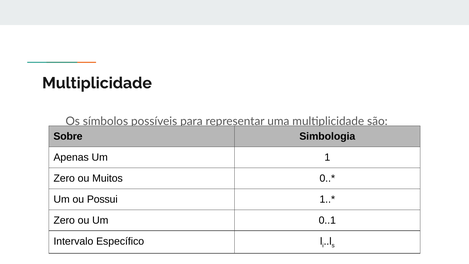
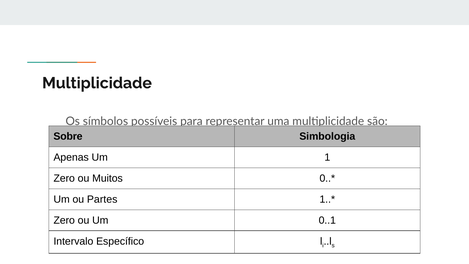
Possui: Possui -> Partes
